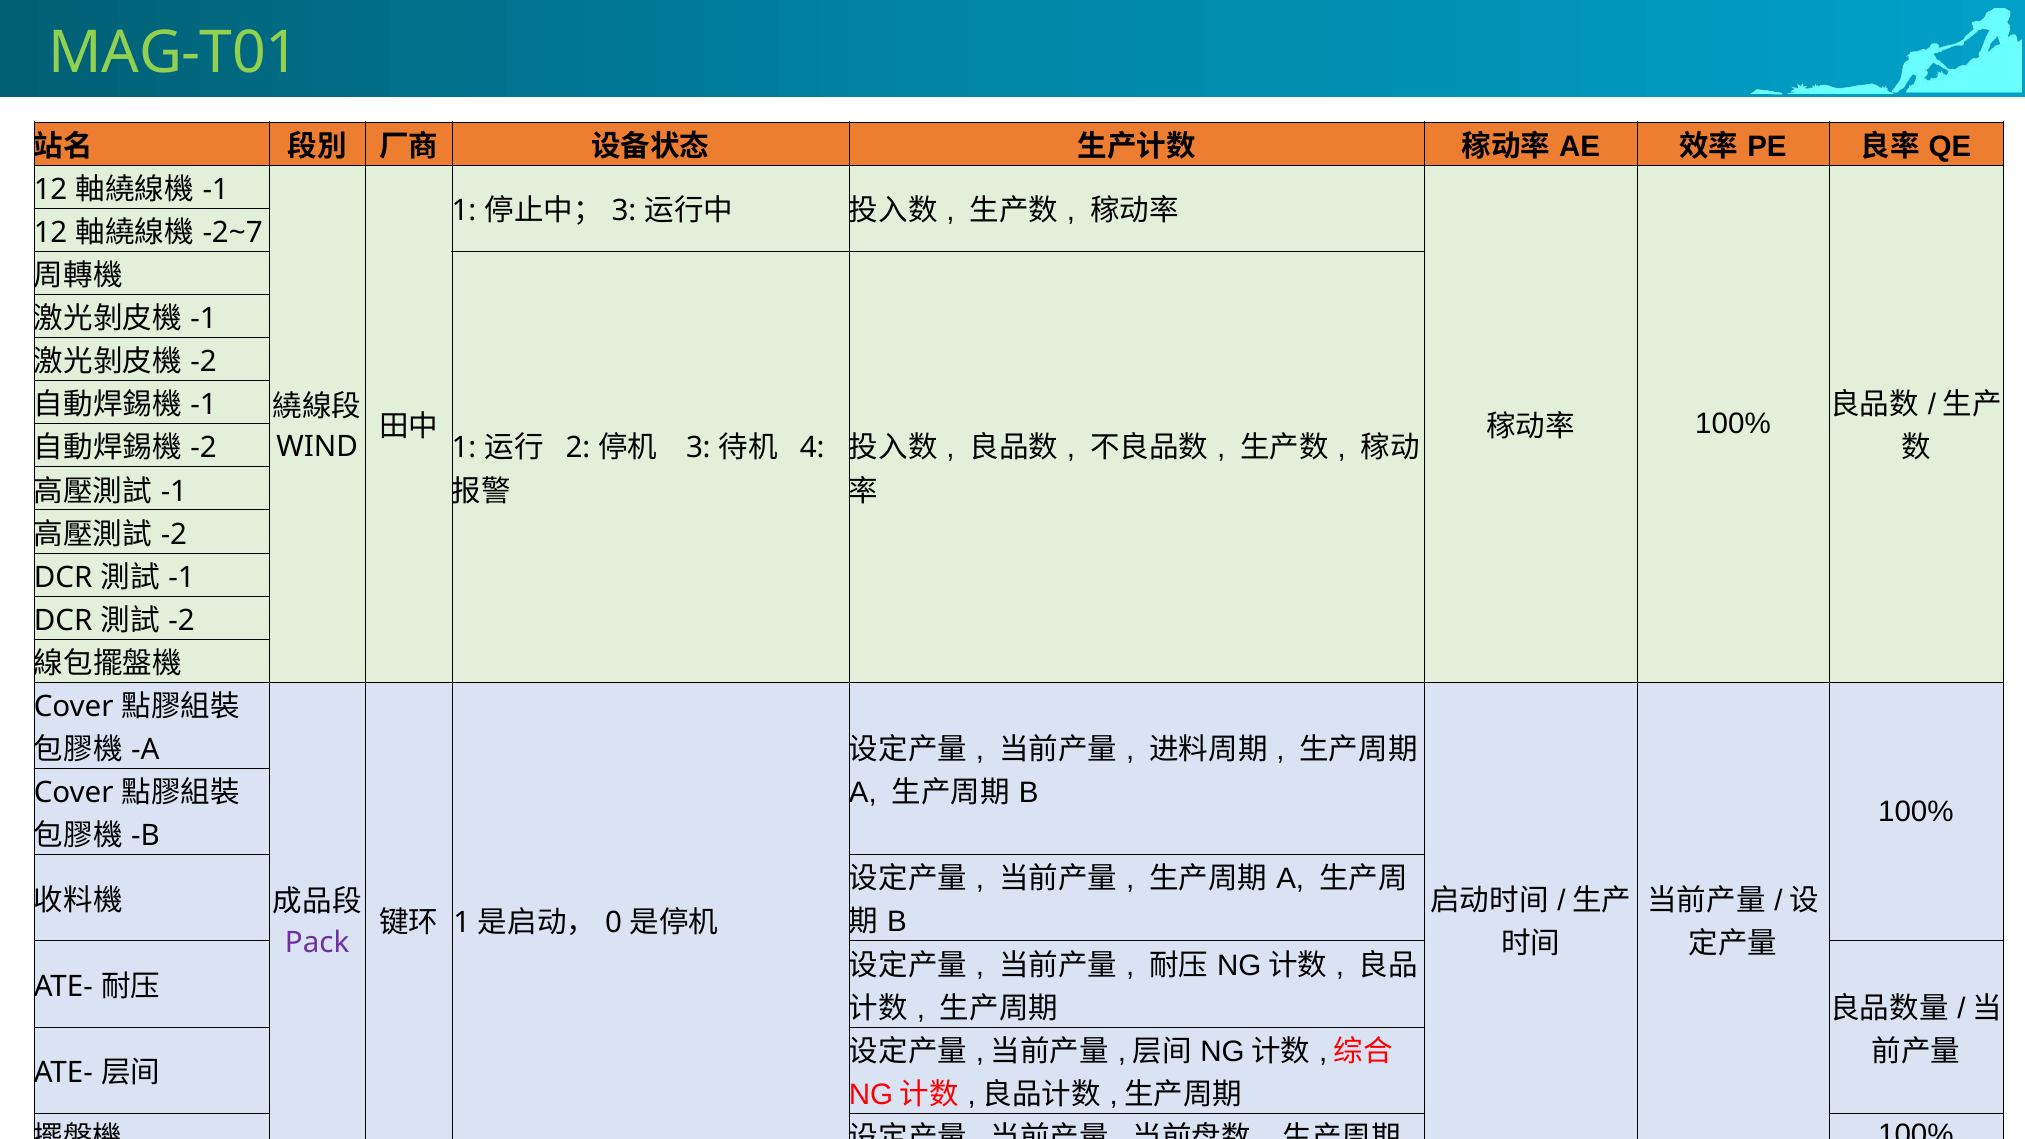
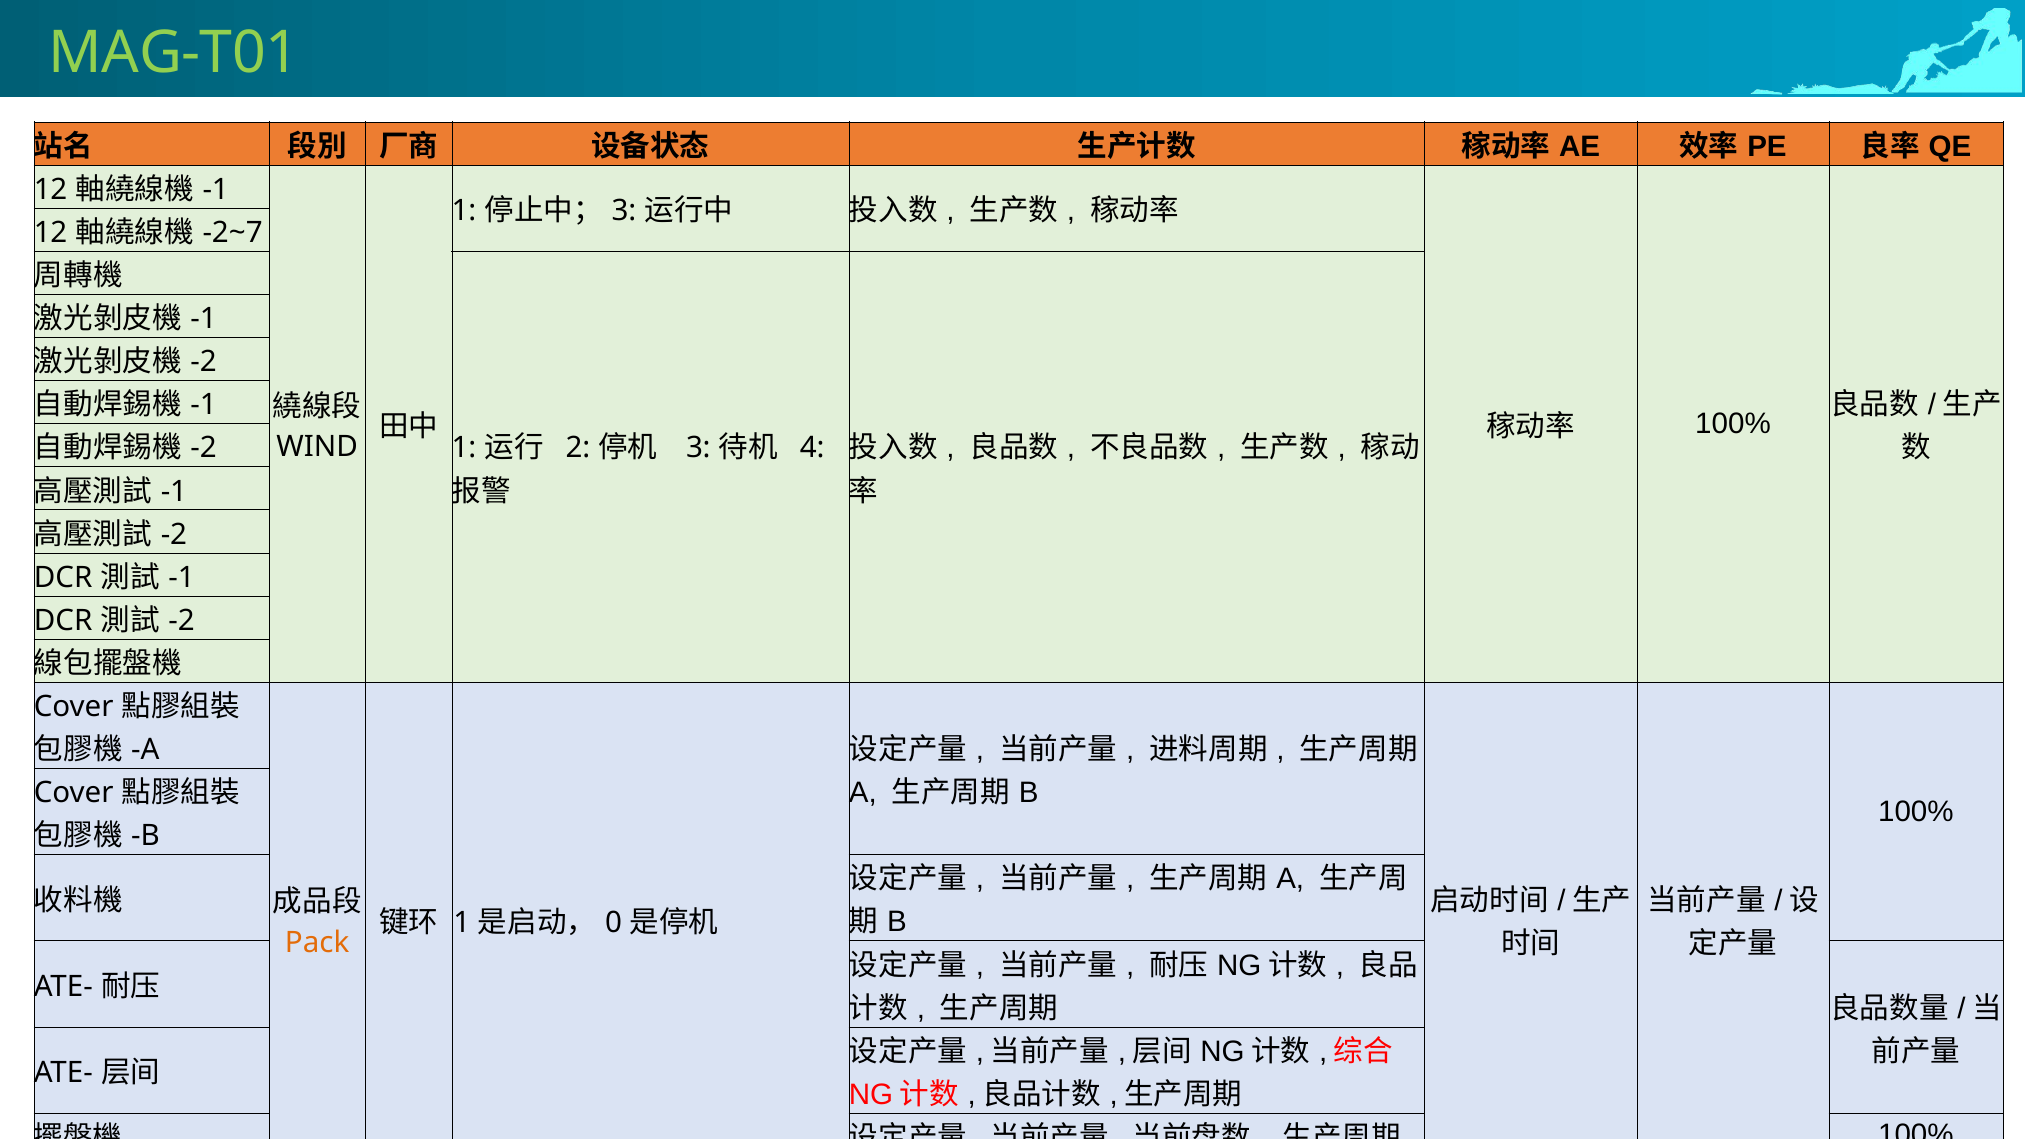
Pack colour: purple -> orange
